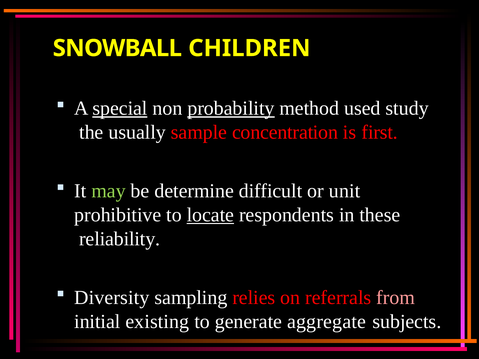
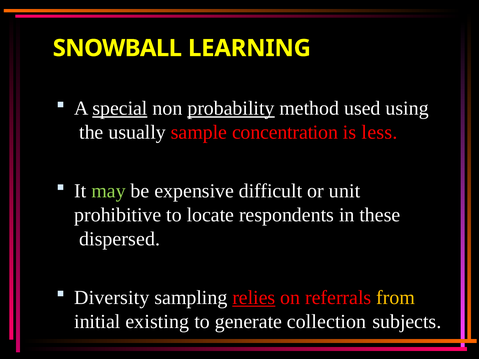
CHILDREN: CHILDREN -> LEARNING
study: study -> using
first: first -> less
determine: determine -> expensive
locate underline: present -> none
reliability: reliability -> dispersed
relies underline: none -> present
from colour: pink -> yellow
aggregate: aggregate -> collection
